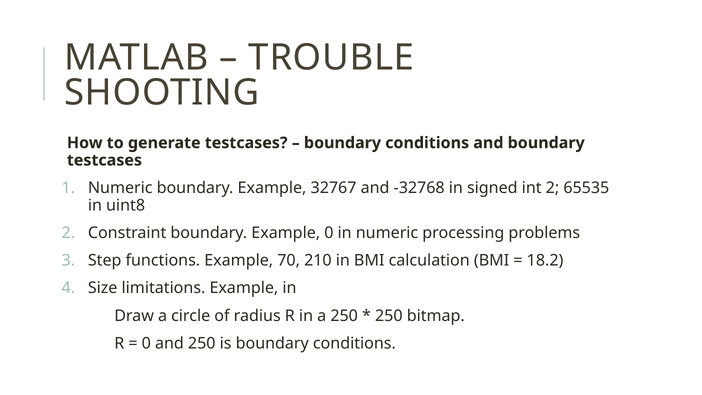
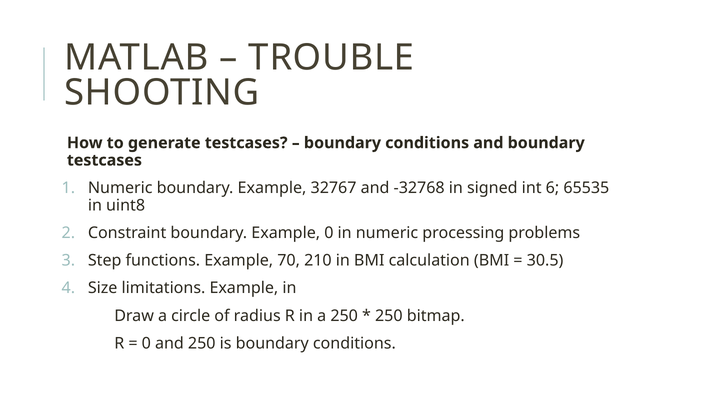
int 2: 2 -> 6
18.2: 18.2 -> 30.5
